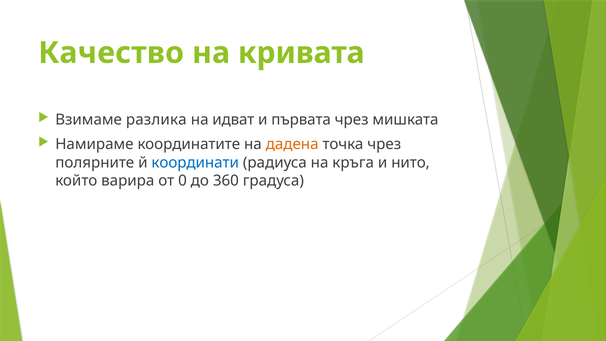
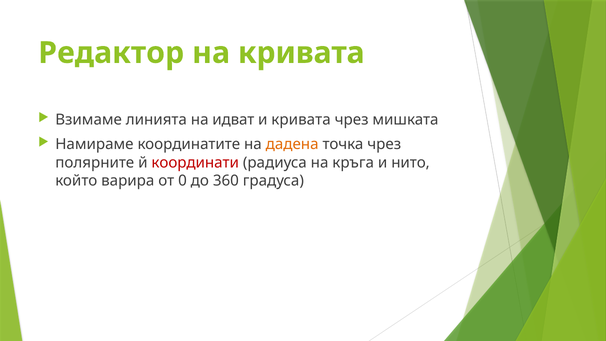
Качество: Качество -> Редактор
разлика: разлика -> линията
и първата: първата -> кривата
координати colour: blue -> red
